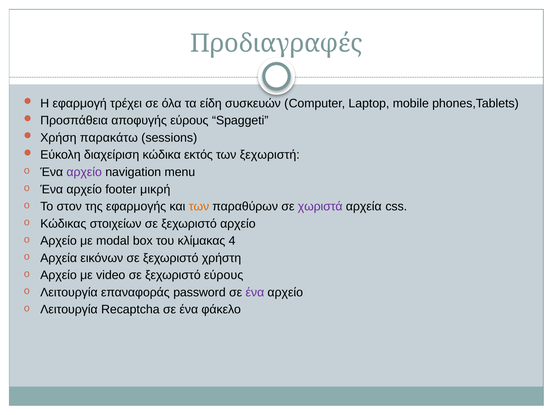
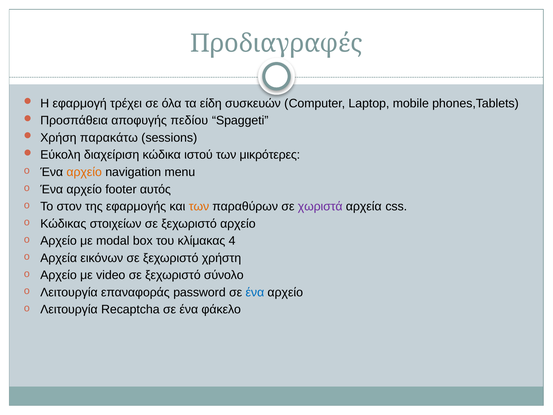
αποφυγής εύρους: εύρους -> πεδίου
εκτός: εκτός -> ιστού
ξεχωριστή: ξεχωριστή -> μικρότερες
αρχείο at (84, 172) colour: purple -> orange
μικρή: μικρή -> αυτός
ξεχωριστό εύρους: εύρους -> σύνολο
ένα at (255, 292) colour: purple -> blue
